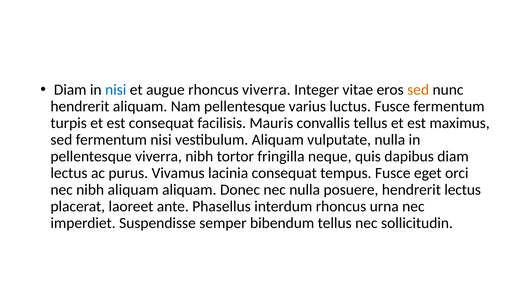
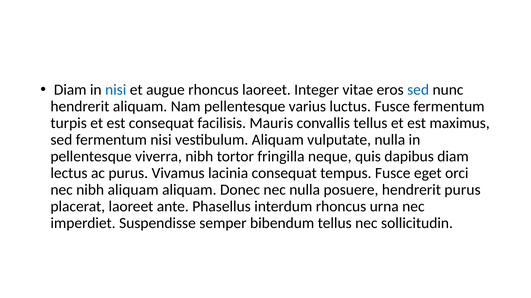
rhoncus viverra: viverra -> laoreet
sed at (418, 90) colour: orange -> blue
hendrerit lectus: lectus -> purus
